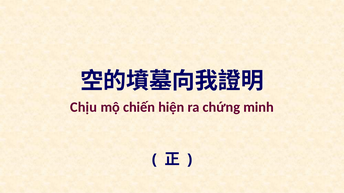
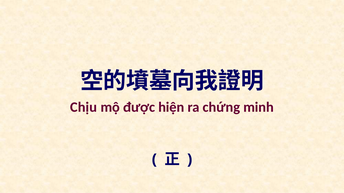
chiến: chiến -> được
